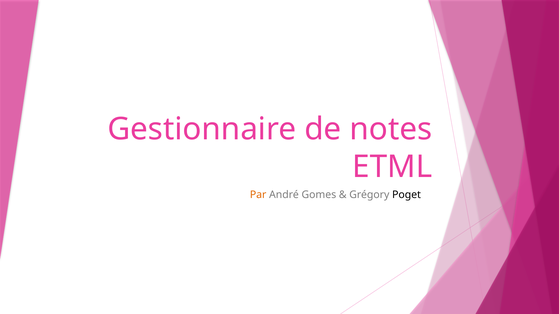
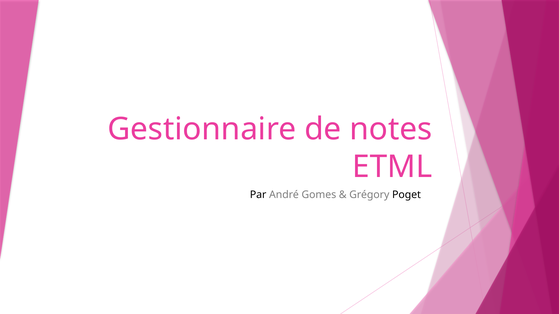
Par colour: orange -> black
